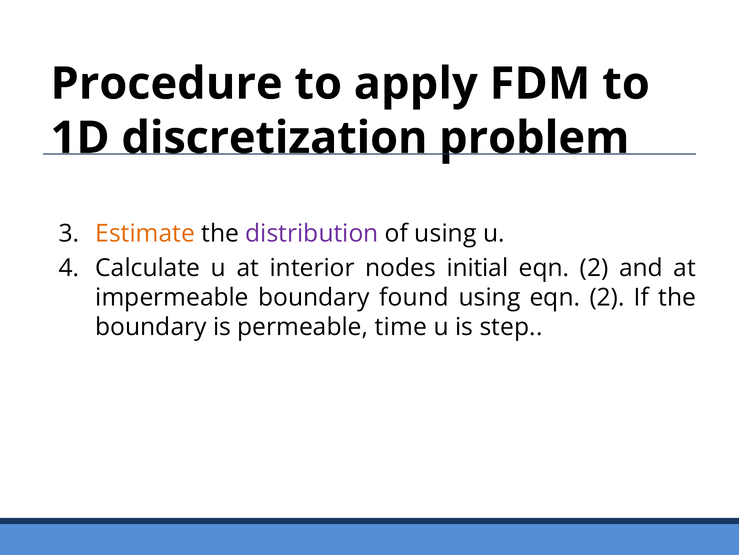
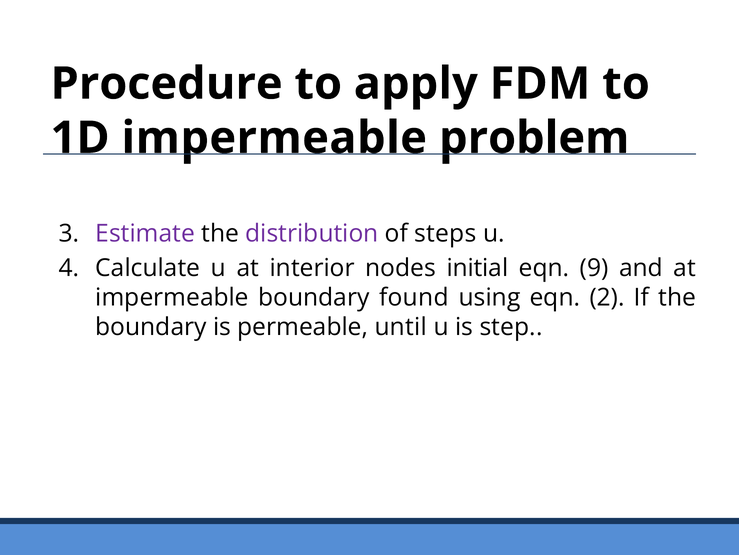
1D discretization: discretization -> impermeable
Estimate colour: orange -> purple
of using: using -> steps
2 at (594, 268): 2 -> 9
time: time -> until
